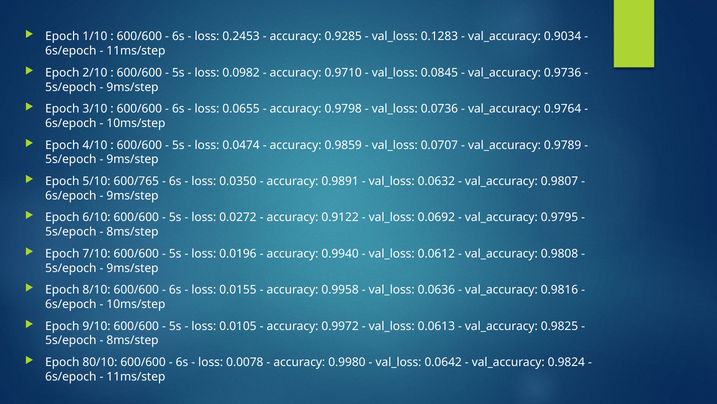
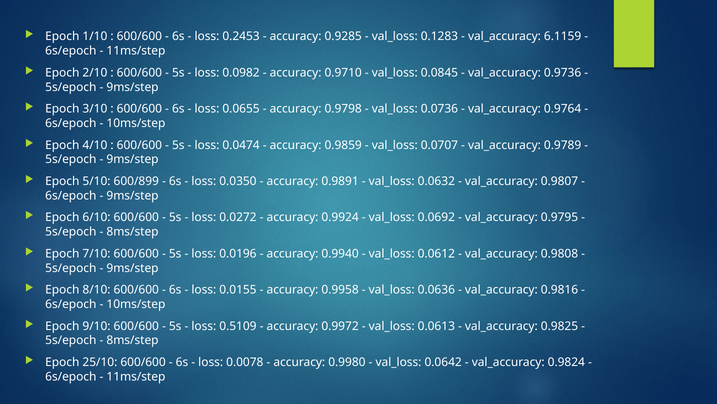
0.9034: 0.9034 -> 6.1159
600/765: 600/765 -> 600/899
0.9122: 0.9122 -> 0.9924
0.0105: 0.0105 -> 0.5109
80/10: 80/10 -> 25/10
